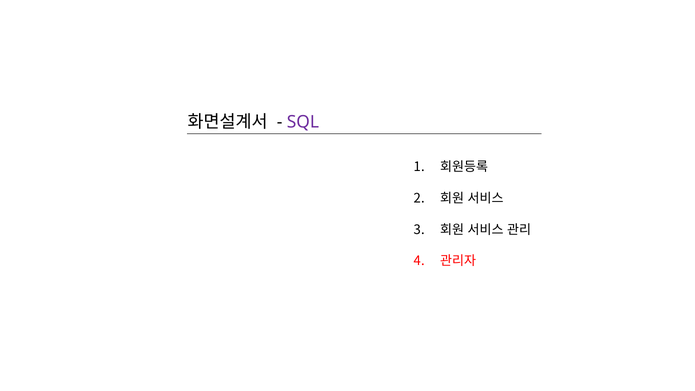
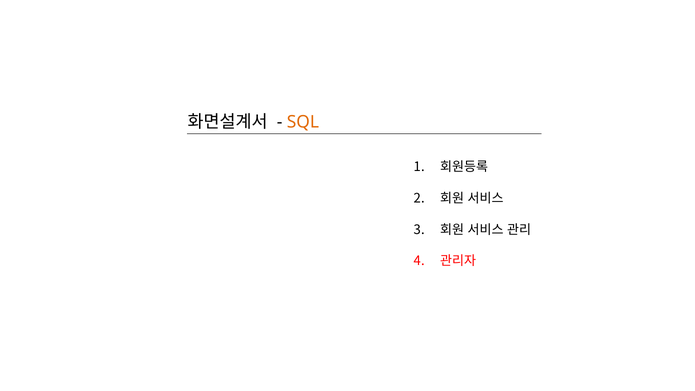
SQL colour: purple -> orange
